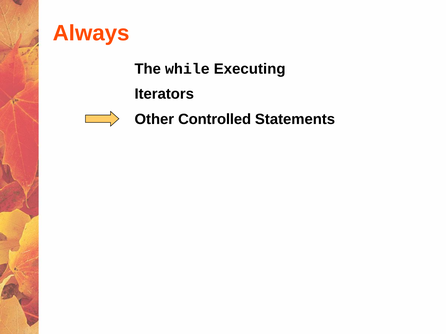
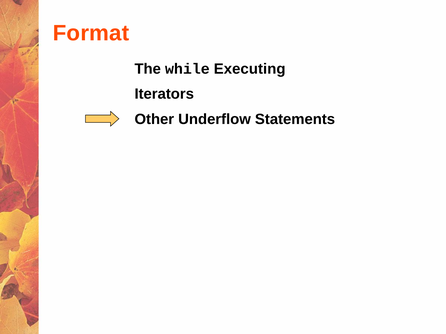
Always: Always -> Format
Controlled: Controlled -> Underflow
